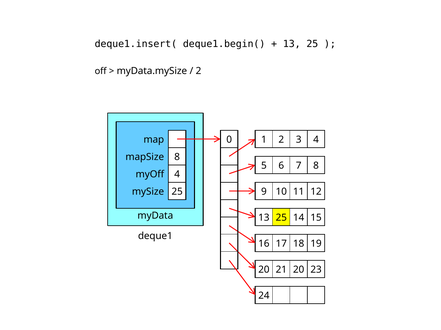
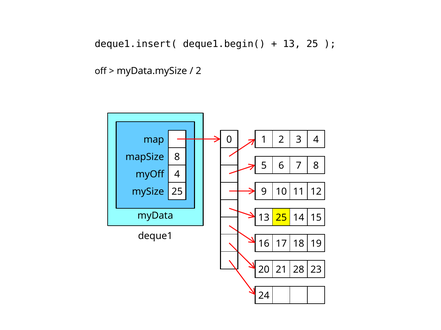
21 20: 20 -> 28
